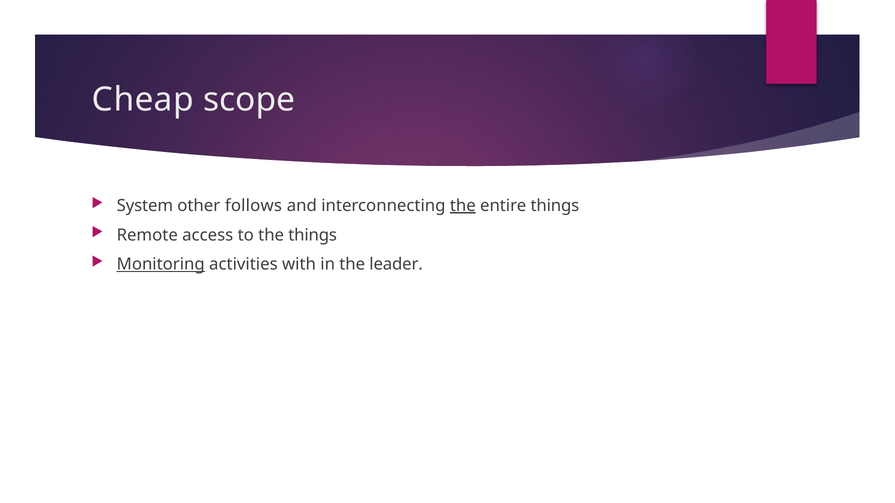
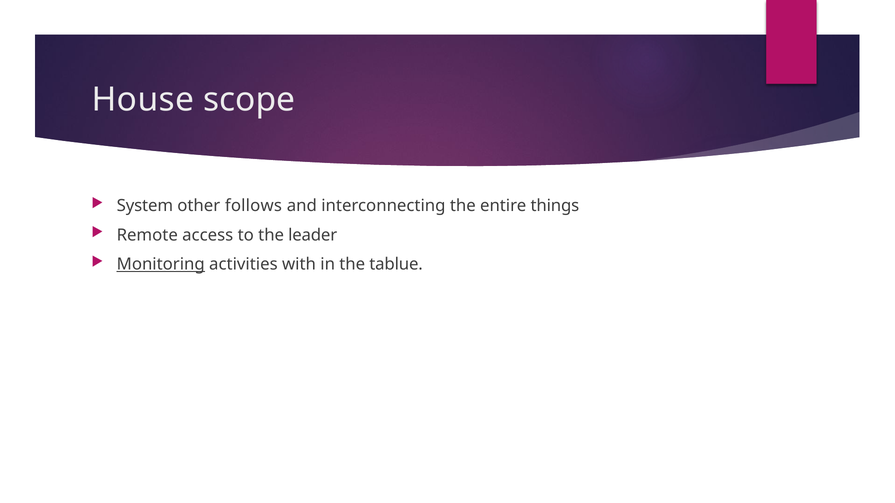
Cheap: Cheap -> House
the at (463, 206) underline: present -> none
the things: things -> leader
leader: leader -> tablue
